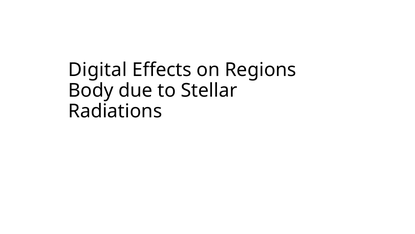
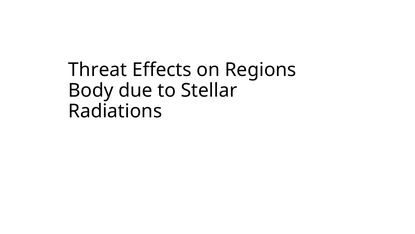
Digital: Digital -> Threat
